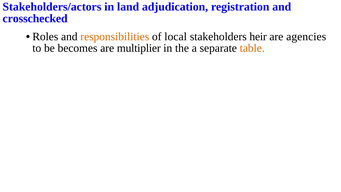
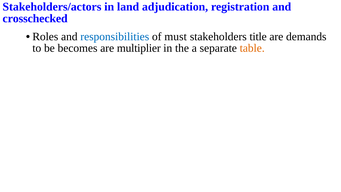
responsibilities colour: orange -> blue
local: local -> must
heir: heir -> title
agencies: agencies -> demands
